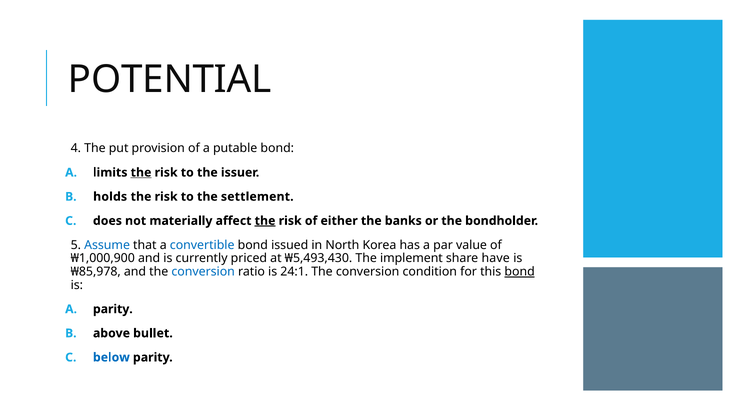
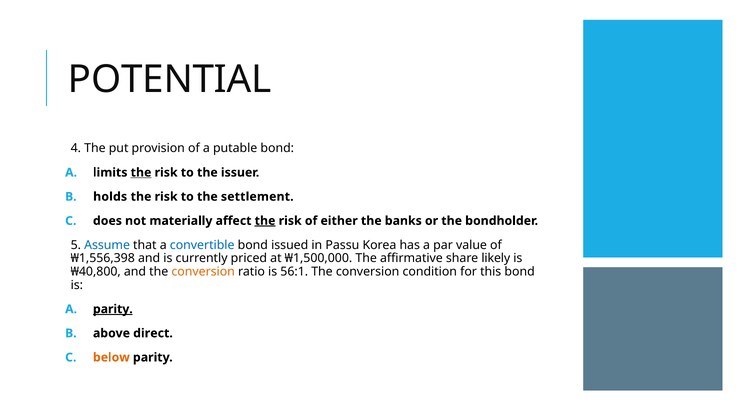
North: North -> Passu
₩1,000,900: ₩1,000,900 -> ₩1,556,398
₩5,493,430: ₩5,493,430 -> ₩1,500,000
implement: implement -> affirmative
have: have -> likely
₩85,978: ₩85,978 -> ₩40,800
conversion at (203, 272) colour: blue -> orange
24:1: 24:1 -> 56:1
bond at (520, 272) underline: present -> none
parity at (113, 309) underline: none -> present
bullet: bullet -> direct
below colour: blue -> orange
